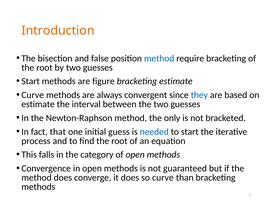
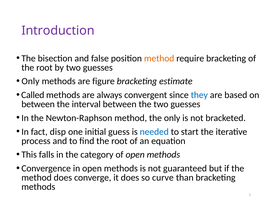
Introduction colour: orange -> purple
method at (159, 58) colour: blue -> orange
Start at (31, 81): Start -> Only
Curve at (33, 95): Curve -> Called
estimate at (38, 104): estimate -> between
that: that -> disp
